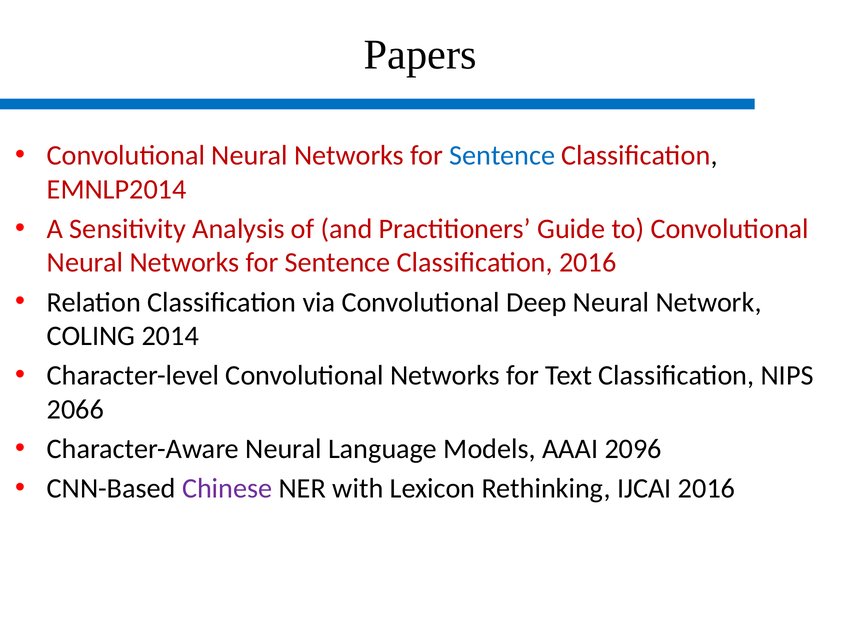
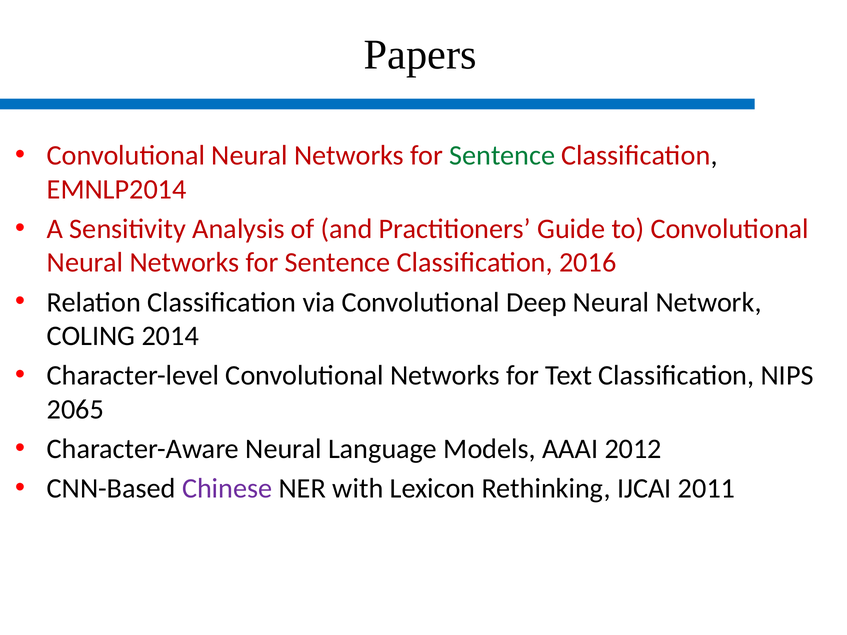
Sentence at (502, 156) colour: blue -> green
2066: 2066 -> 2065
2096: 2096 -> 2012
IJCAI 2016: 2016 -> 2011
